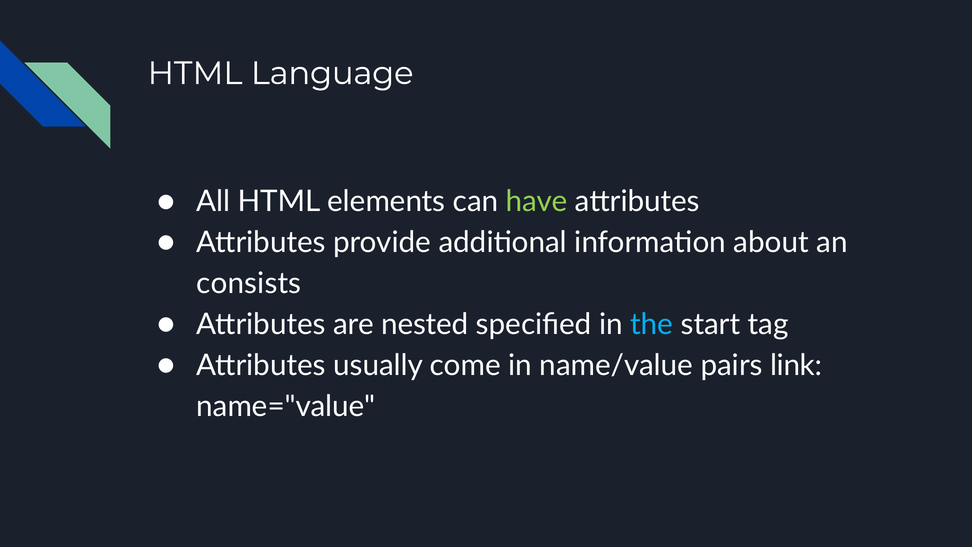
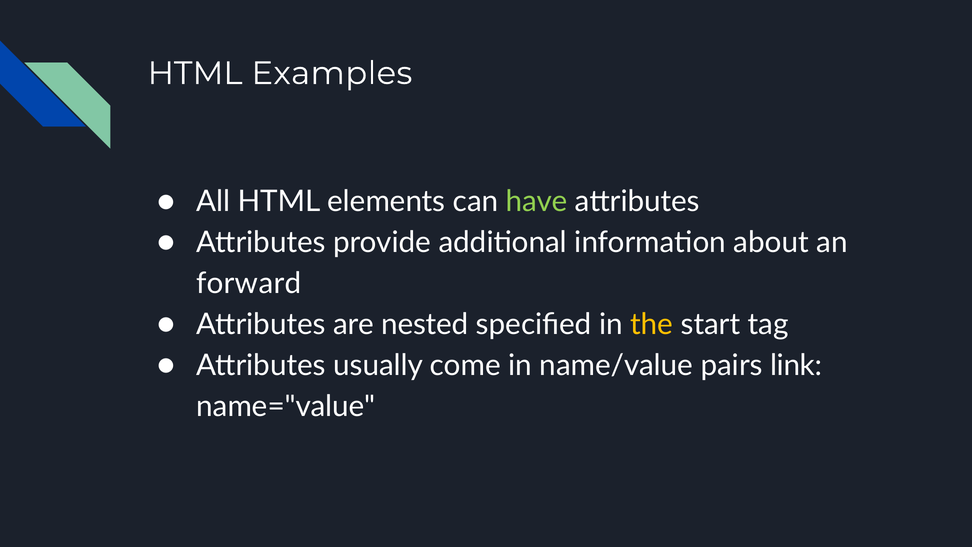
Language: Language -> Examples
consists: consists -> forward
the colour: light blue -> yellow
